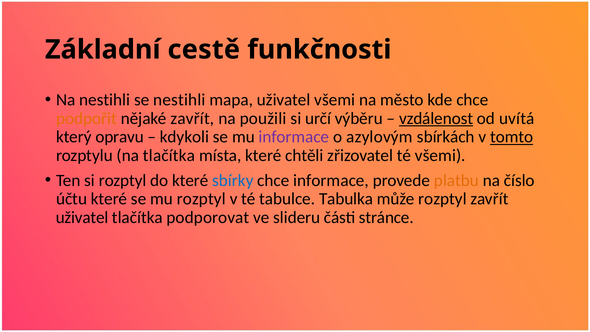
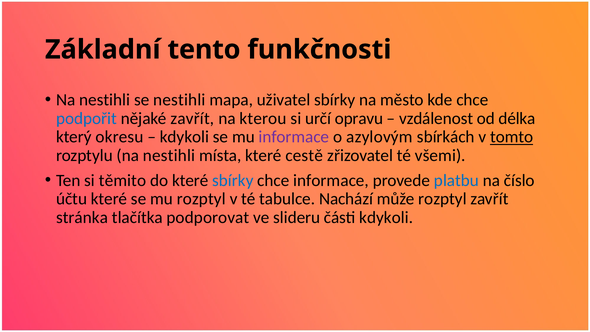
cestě: cestě -> tento
uživatel všemi: všemi -> sbírky
podpořit colour: orange -> blue
použili: použili -> kterou
výběru: výběru -> opravu
vzdálenost underline: present -> none
uvítá: uvítá -> délka
opravu: opravu -> okresu
rozptylu na tlačítka: tlačítka -> nestihli
chtěli: chtěli -> cestě
si rozptyl: rozptyl -> těmito
platbu colour: orange -> blue
Tabulka: Tabulka -> Nachází
uživatel at (82, 217): uživatel -> stránka
části stránce: stránce -> kdykoli
